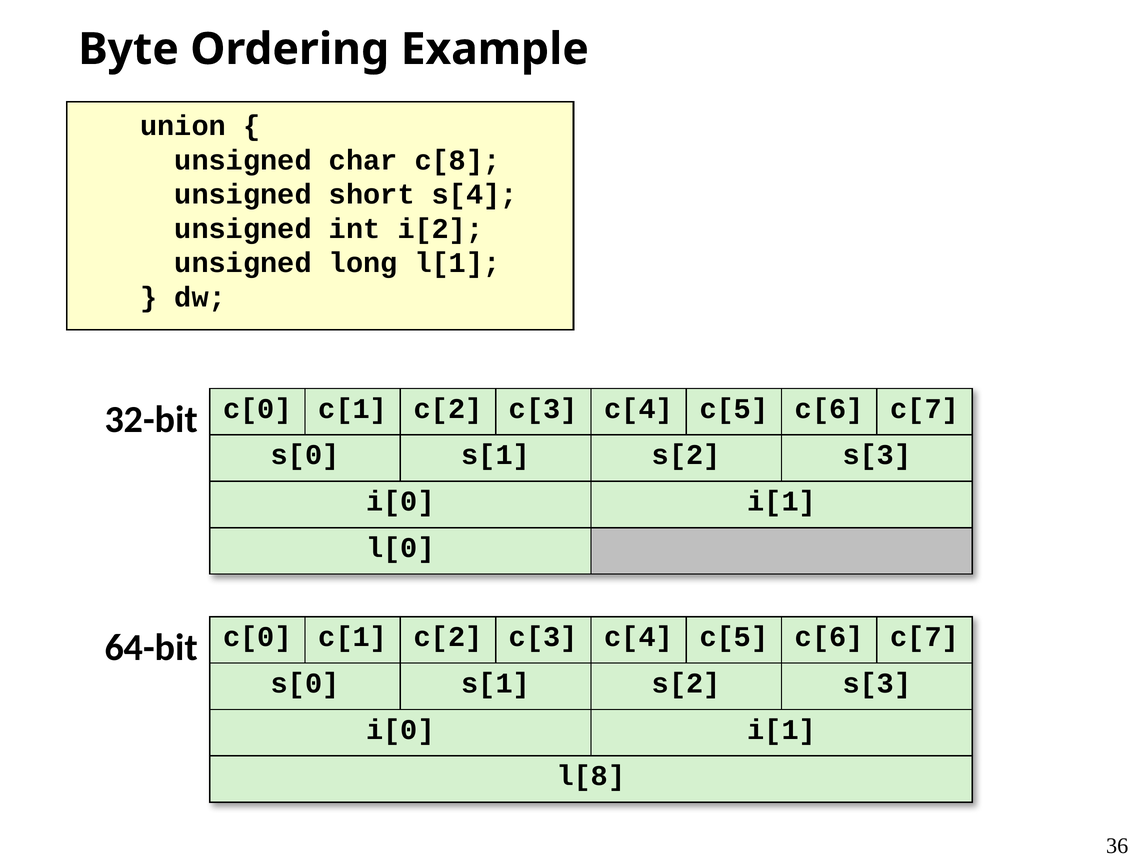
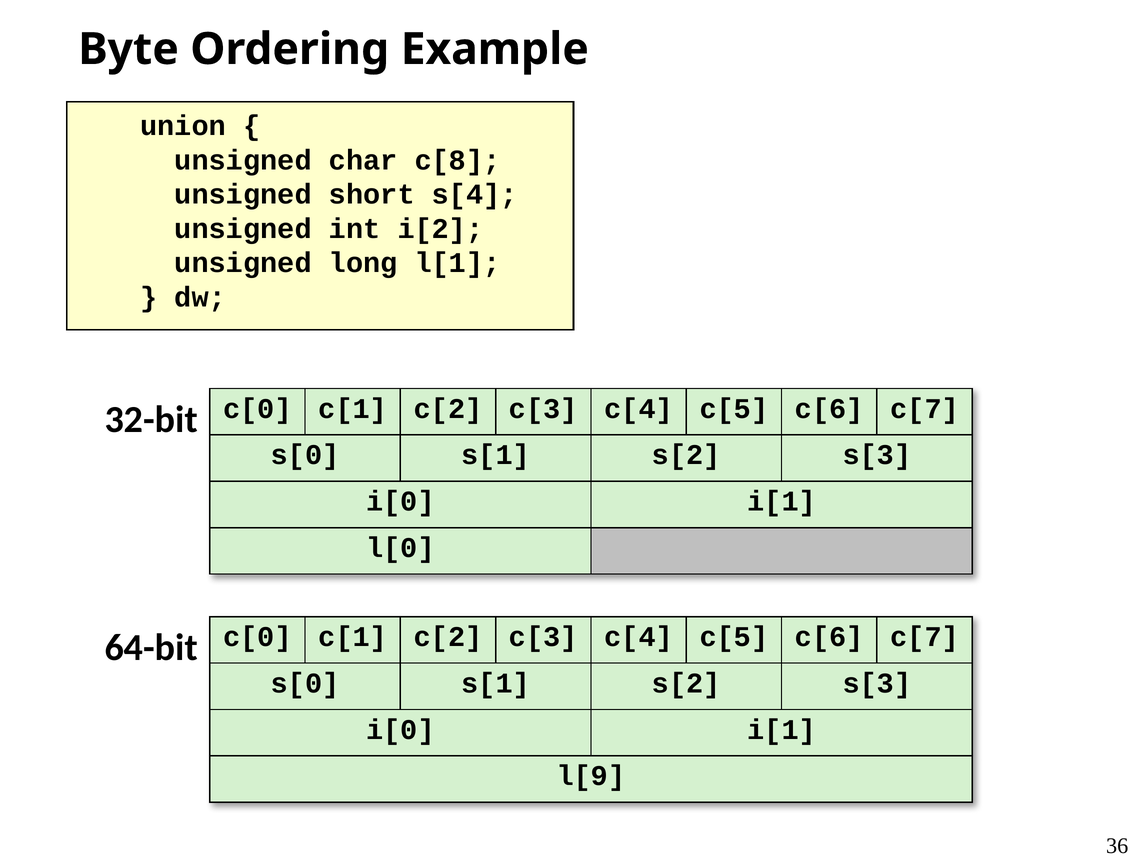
l[8: l[8 -> l[9
